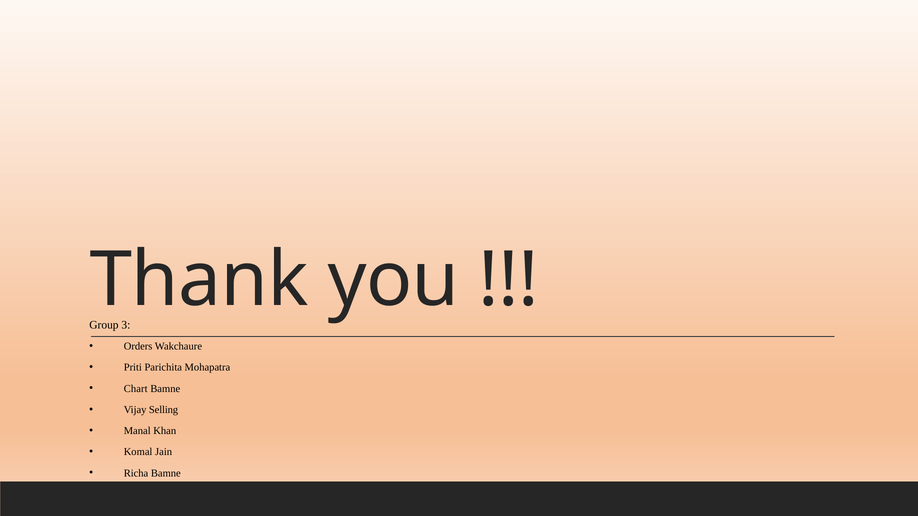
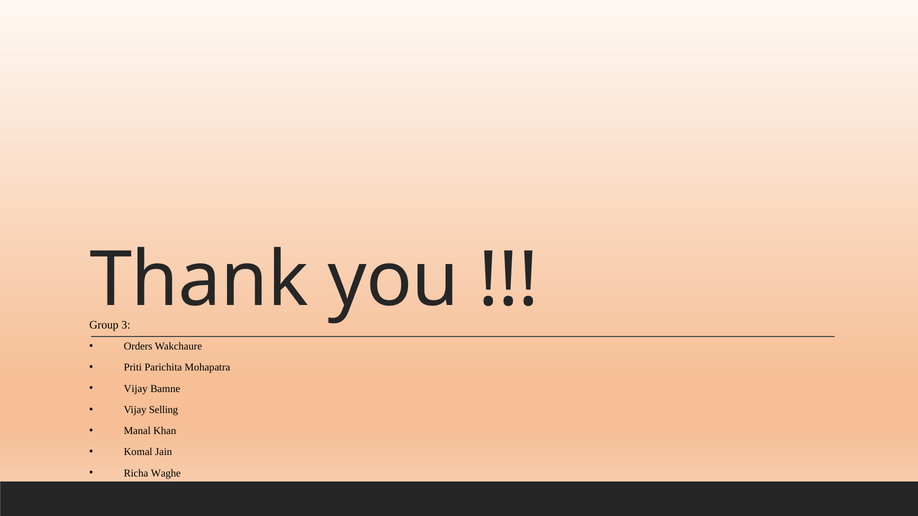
Chart at (136, 389): Chart -> Vijay
Richa Bamne: Bamne -> Waghe
